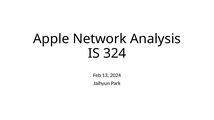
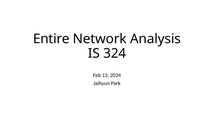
Apple: Apple -> Entire
